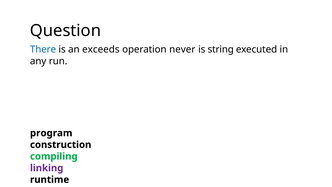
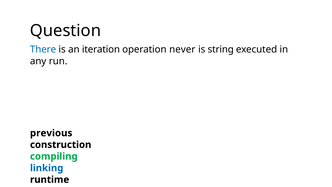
exceeds: exceeds -> iteration
program: program -> previous
linking colour: purple -> blue
